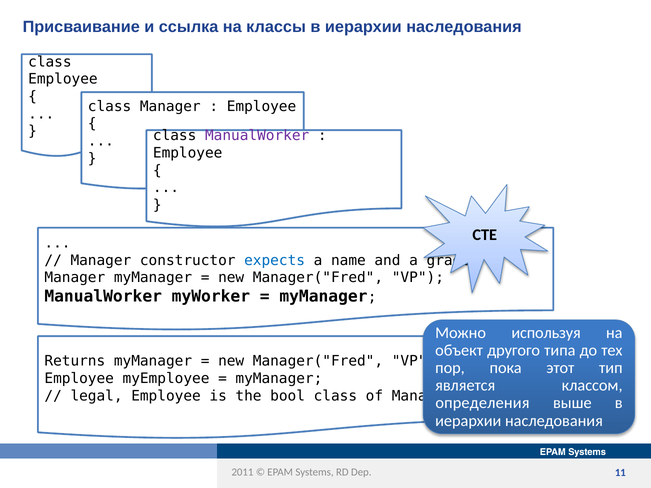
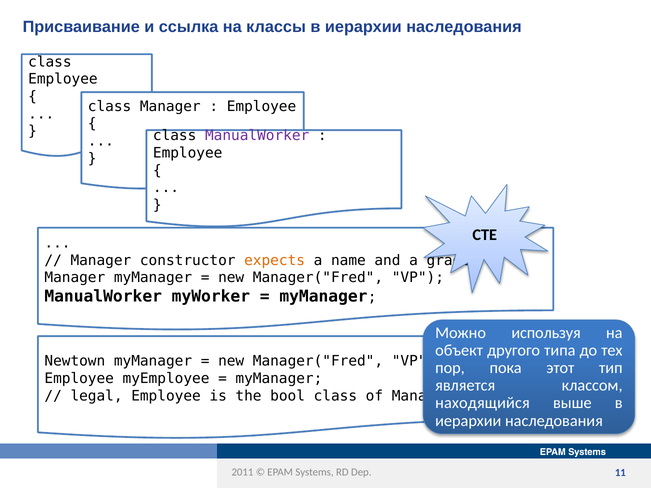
expects colour: blue -> orange
Returns: Returns -> Newtown
определения: определения -> находящийся
